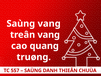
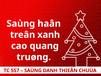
Saùng vang: vang -> haân
treân vang: vang -> xanh
